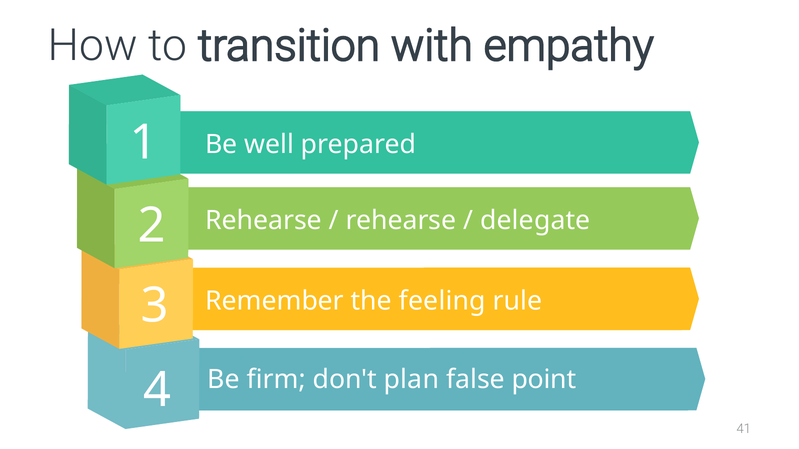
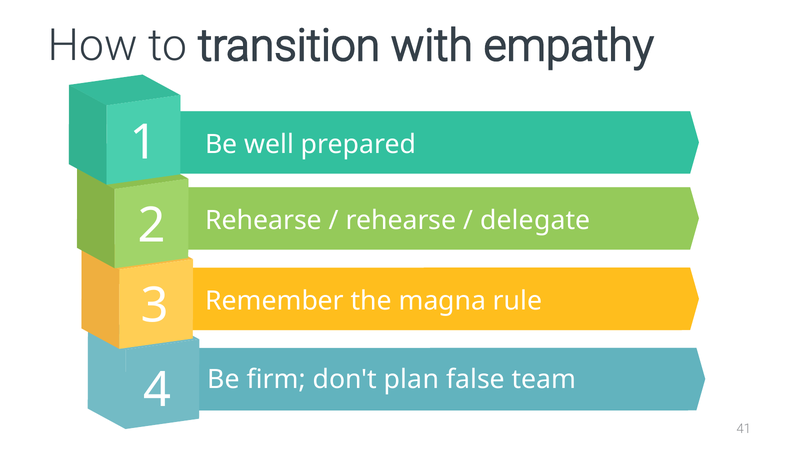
feeling: feeling -> magna
point: point -> team
